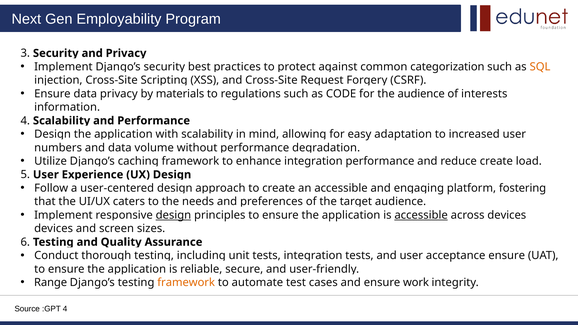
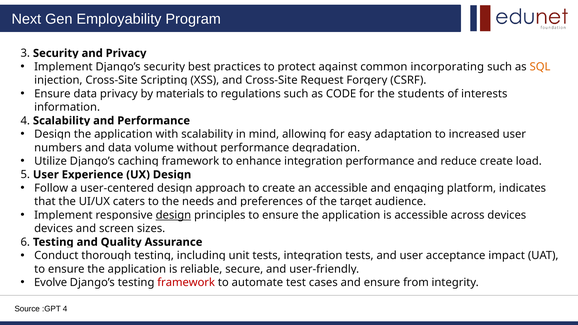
categorization: categorization -> incorporating
the audience: audience -> students
fostering: fostering -> indicates
accessible at (421, 215) underline: present -> none
acceptance ensure: ensure -> impact
Range: Range -> Evolve
framework at (186, 283) colour: orange -> red
work: work -> from
